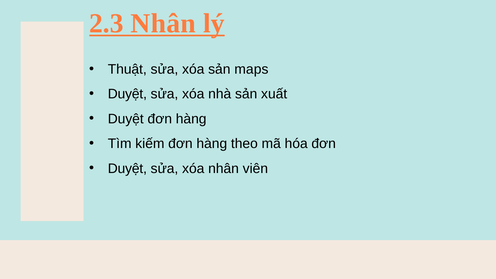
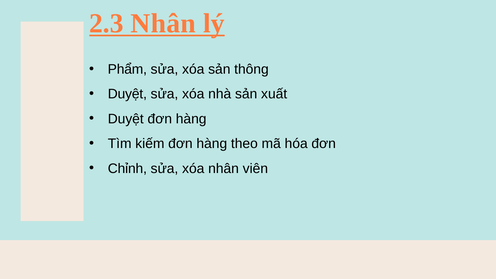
Thuật: Thuật -> Phẩm
maps: maps -> thông
Duyệt at (127, 168): Duyệt -> Chỉnh
